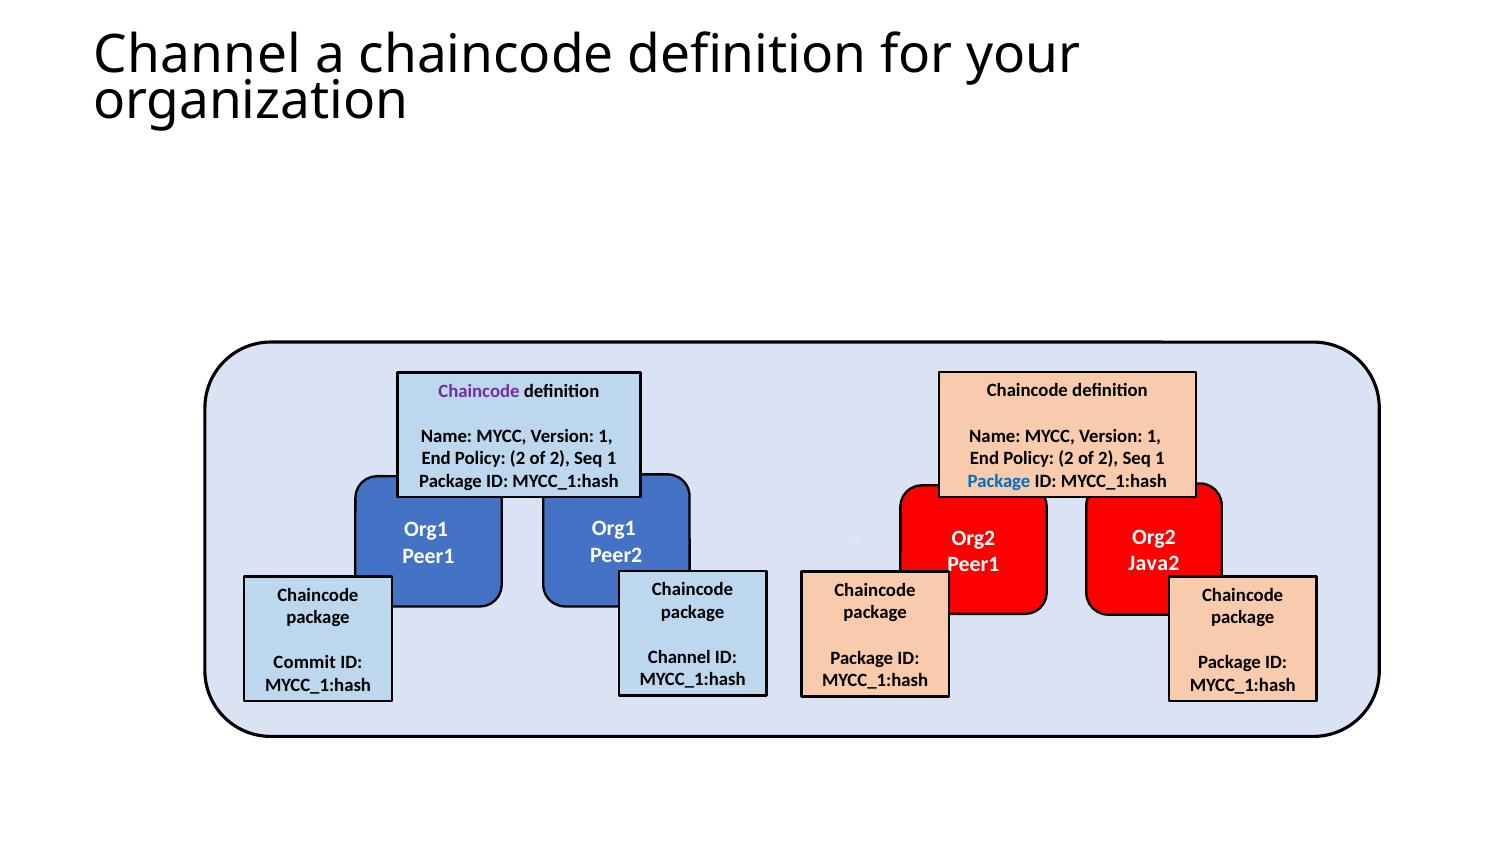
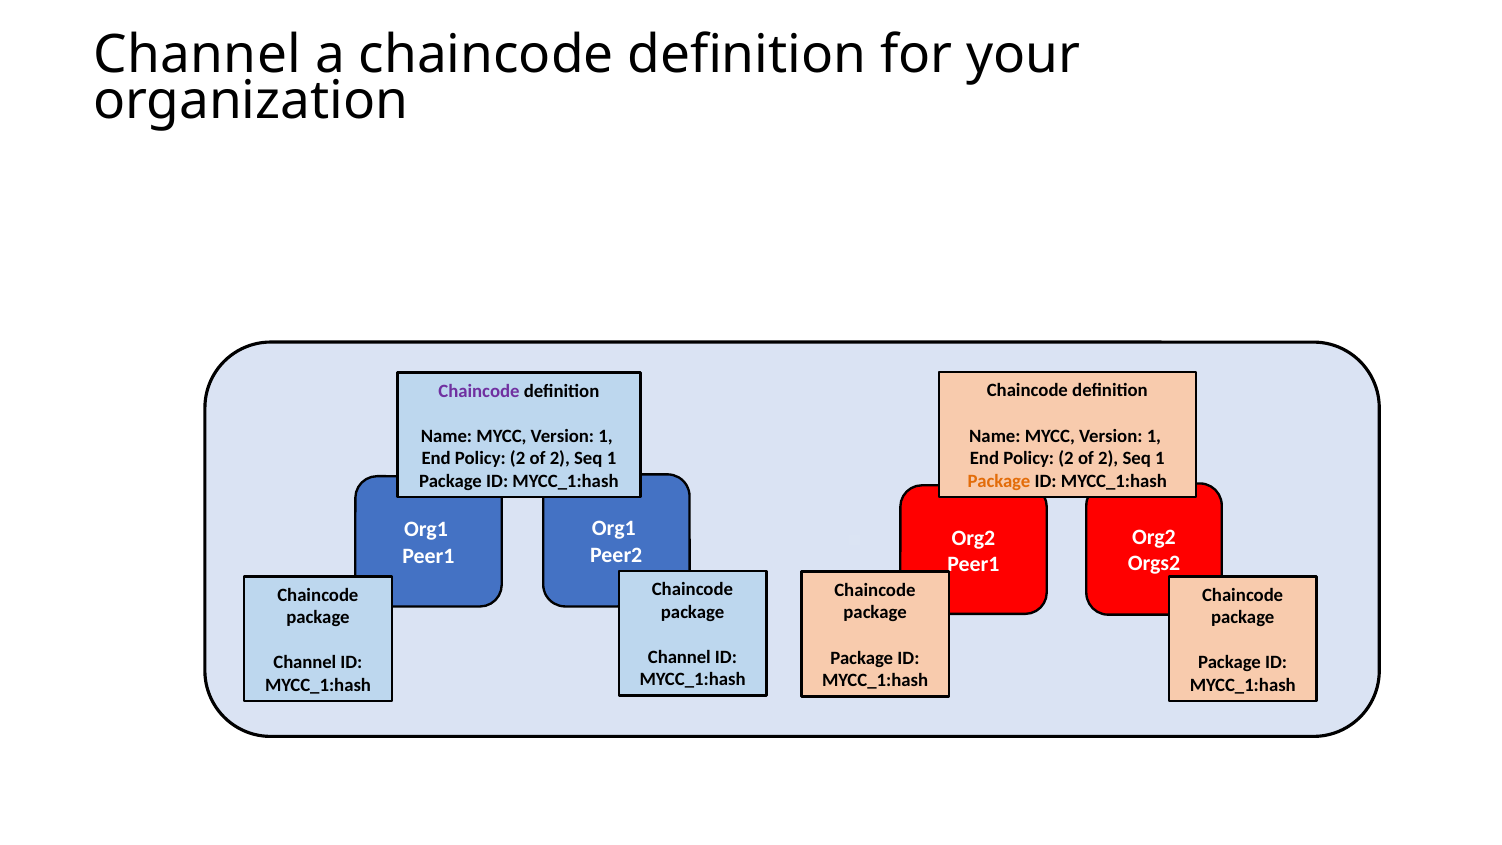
Package at (999, 481) colour: blue -> orange
Java2: Java2 -> Orgs2
Commit at (305, 663): Commit -> Channel
